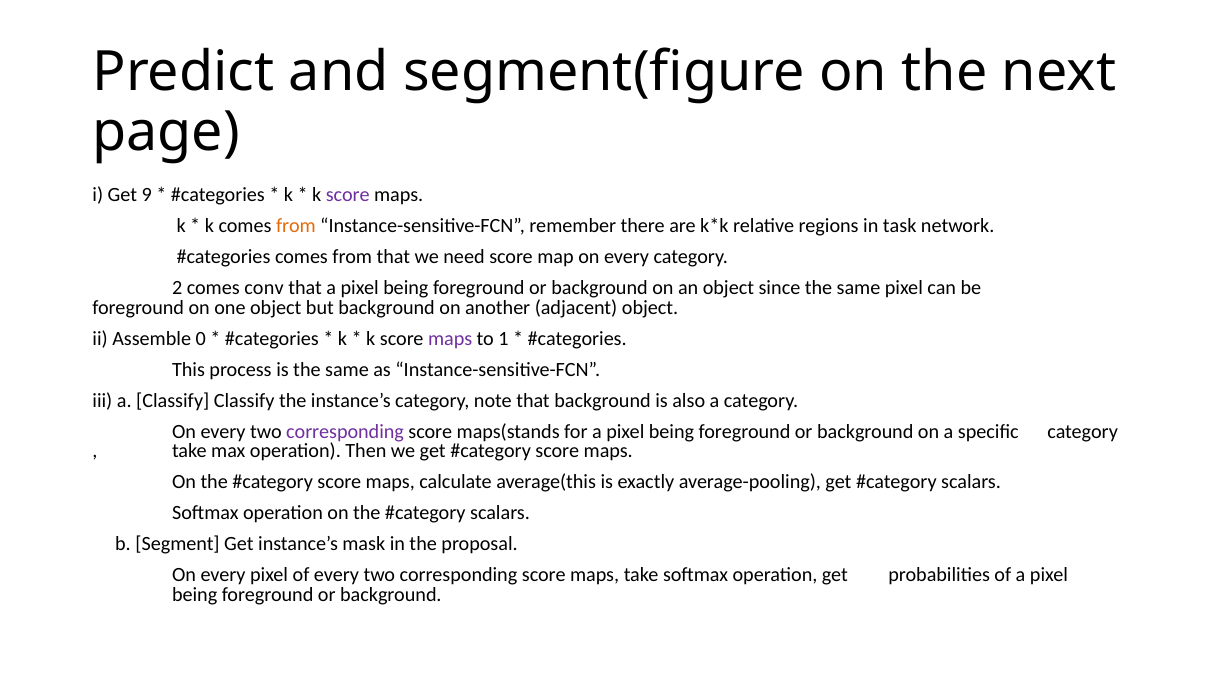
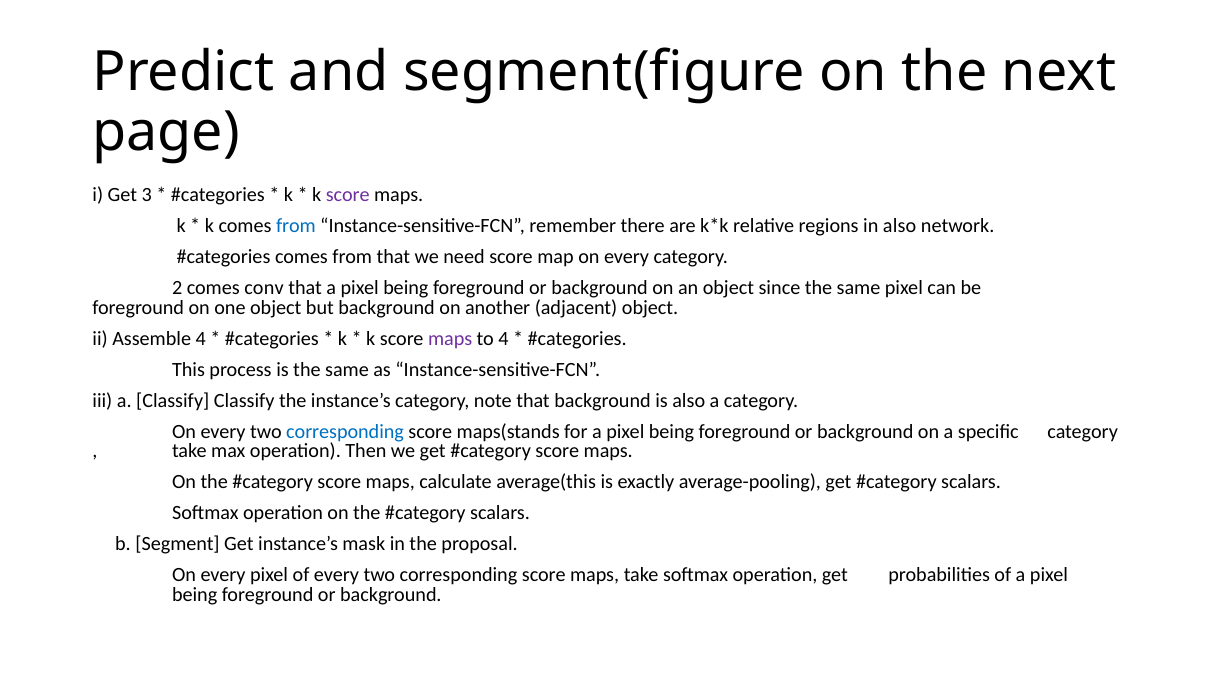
9: 9 -> 3
from at (296, 226) colour: orange -> blue
in task: task -> also
Assemble 0: 0 -> 4
to 1: 1 -> 4
corresponding at (345, 432) colour: purple -> blue
